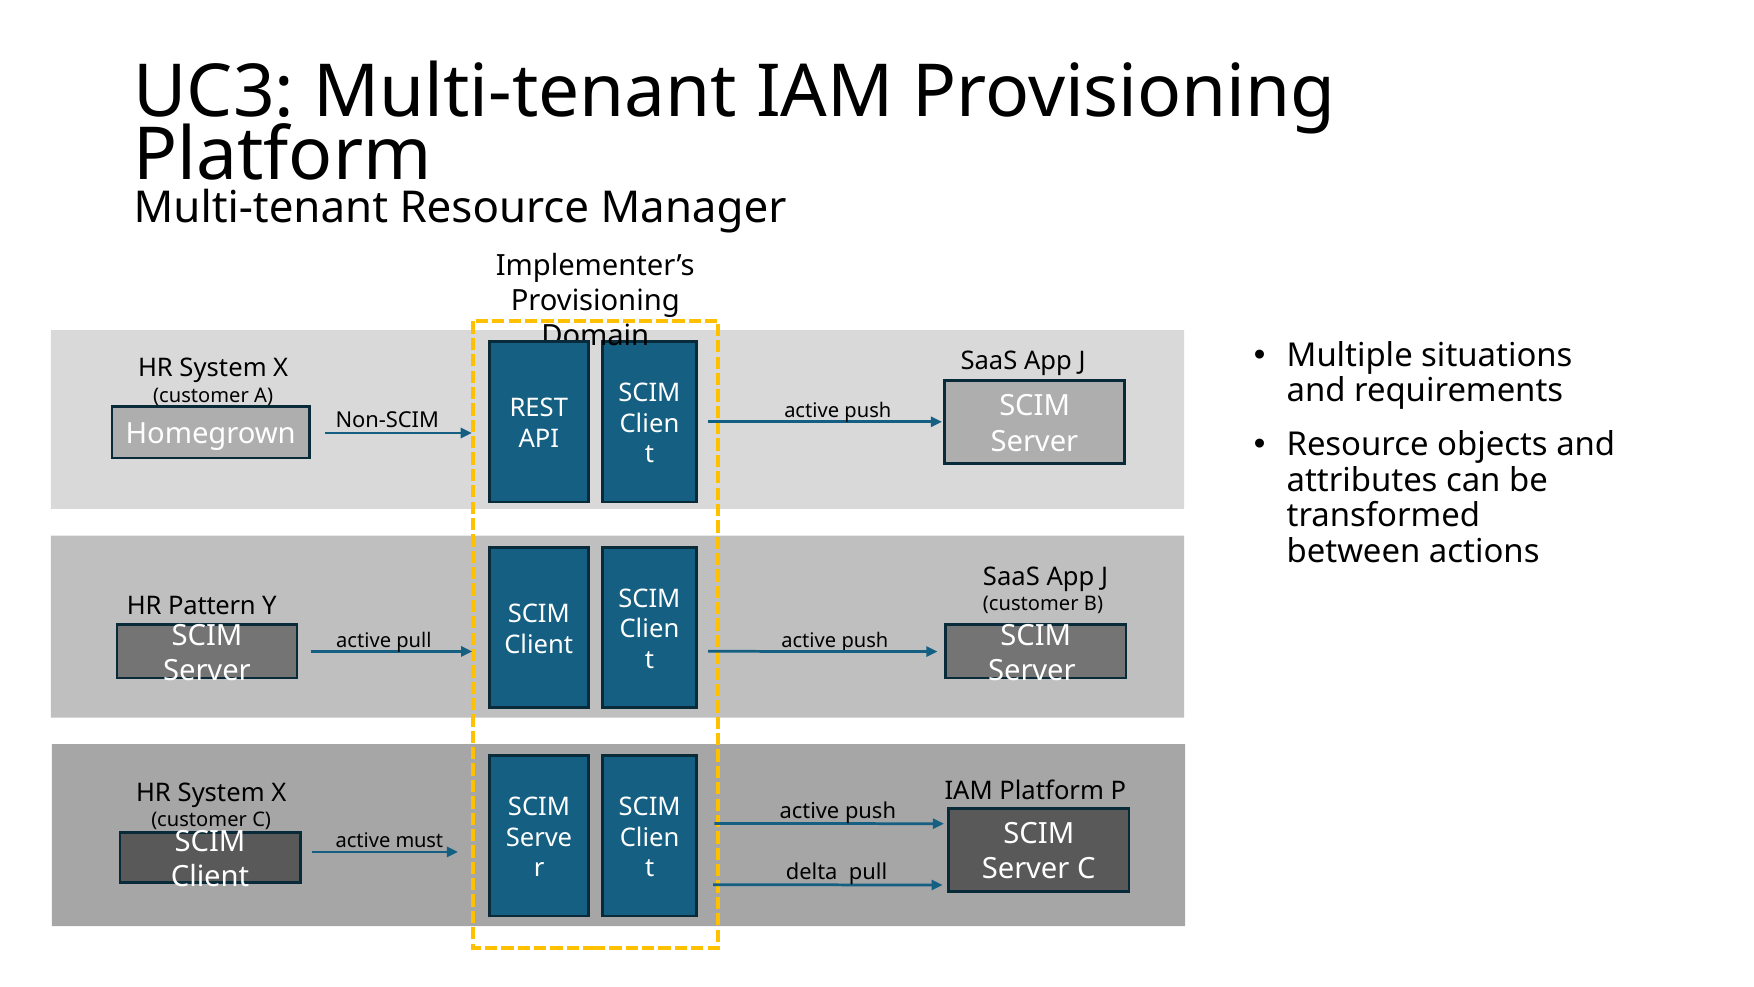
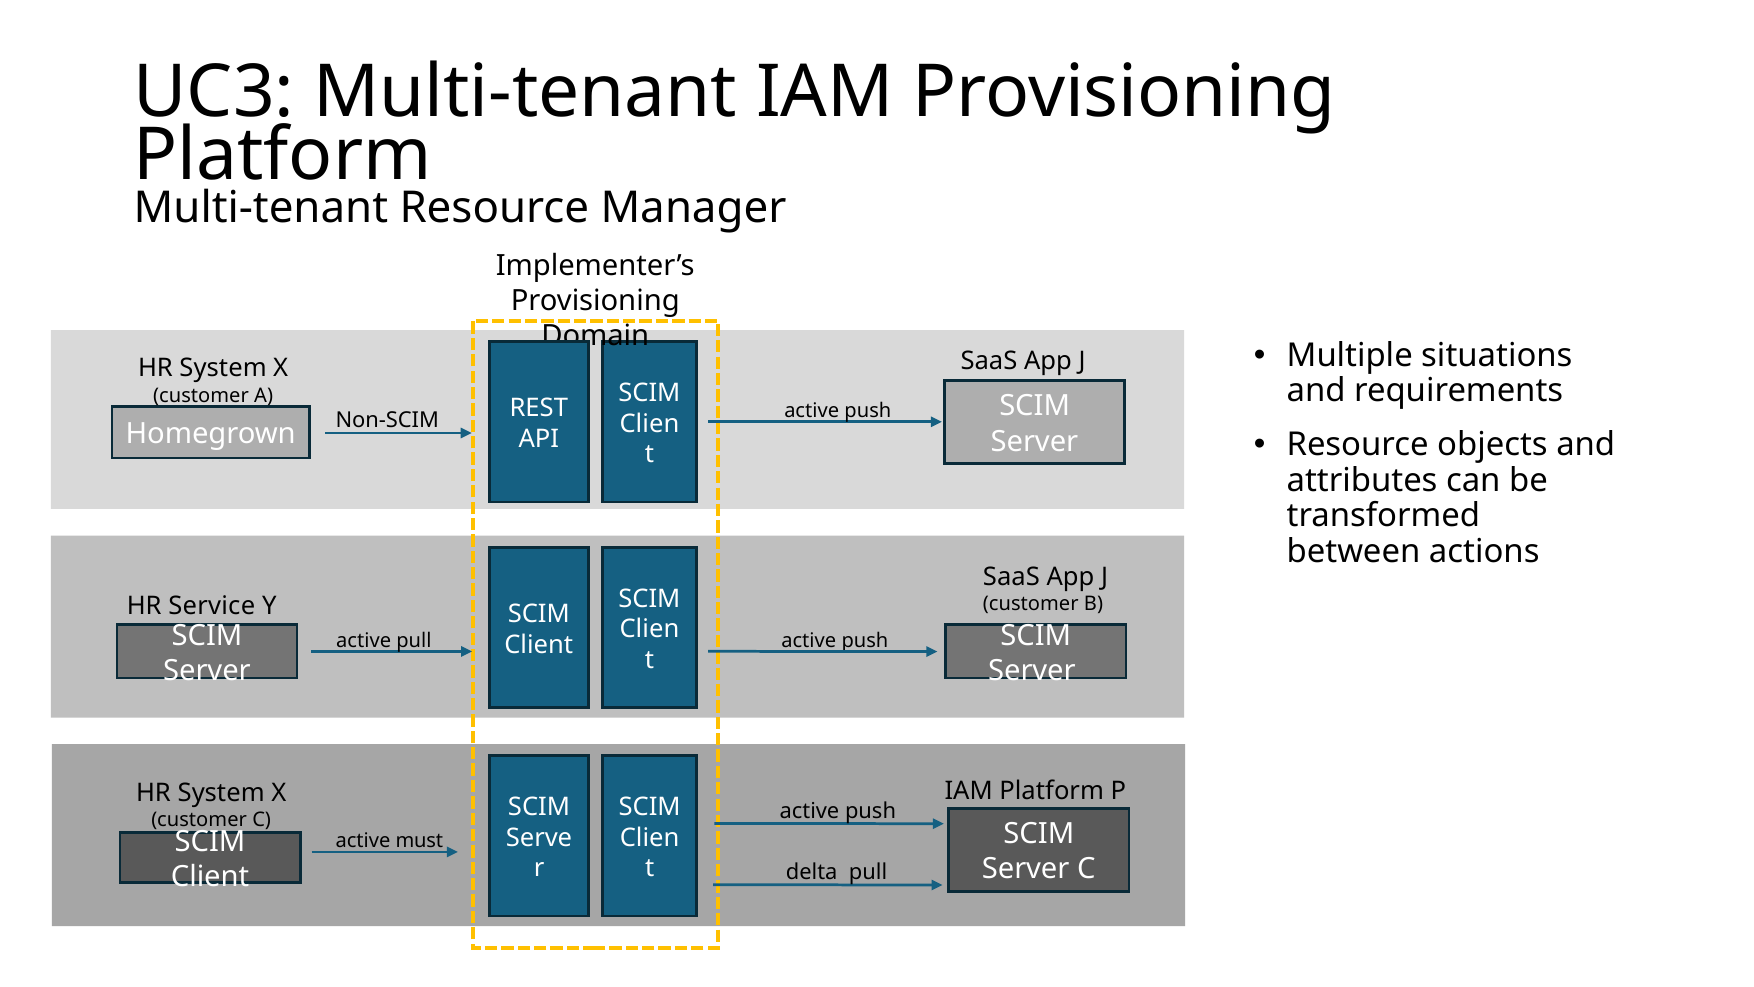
Pattern: Pattern -> Service
